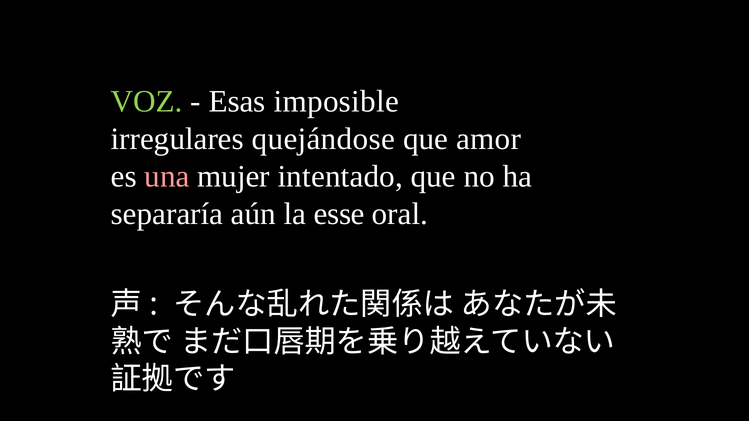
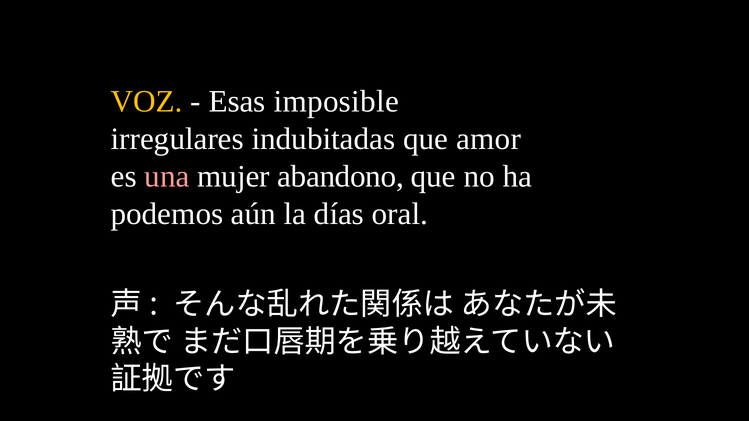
VOZ colour: light green -> yellow
quejándose: quejándose -> indubitadas
intentado: intentado -> abandono
separaría: separaría -> podemos
esse: esse -> días
